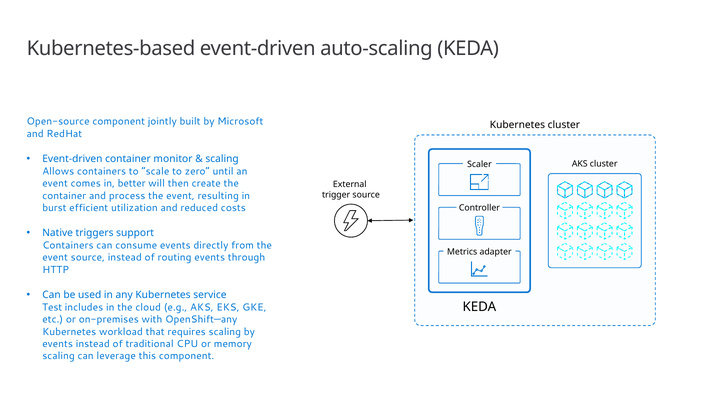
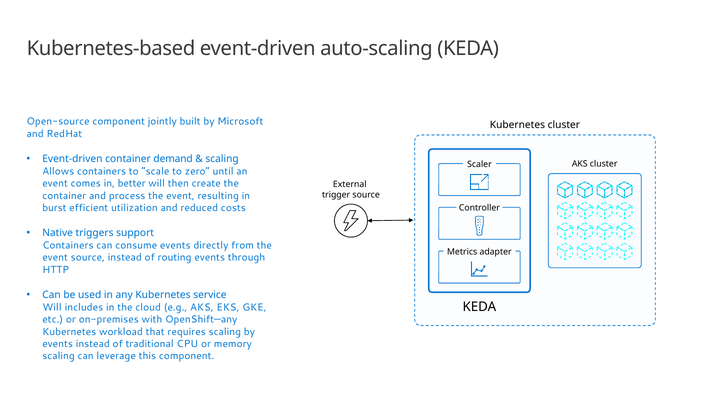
monitor: monitor -> demand
Test at (52, 308): Test -> Will
